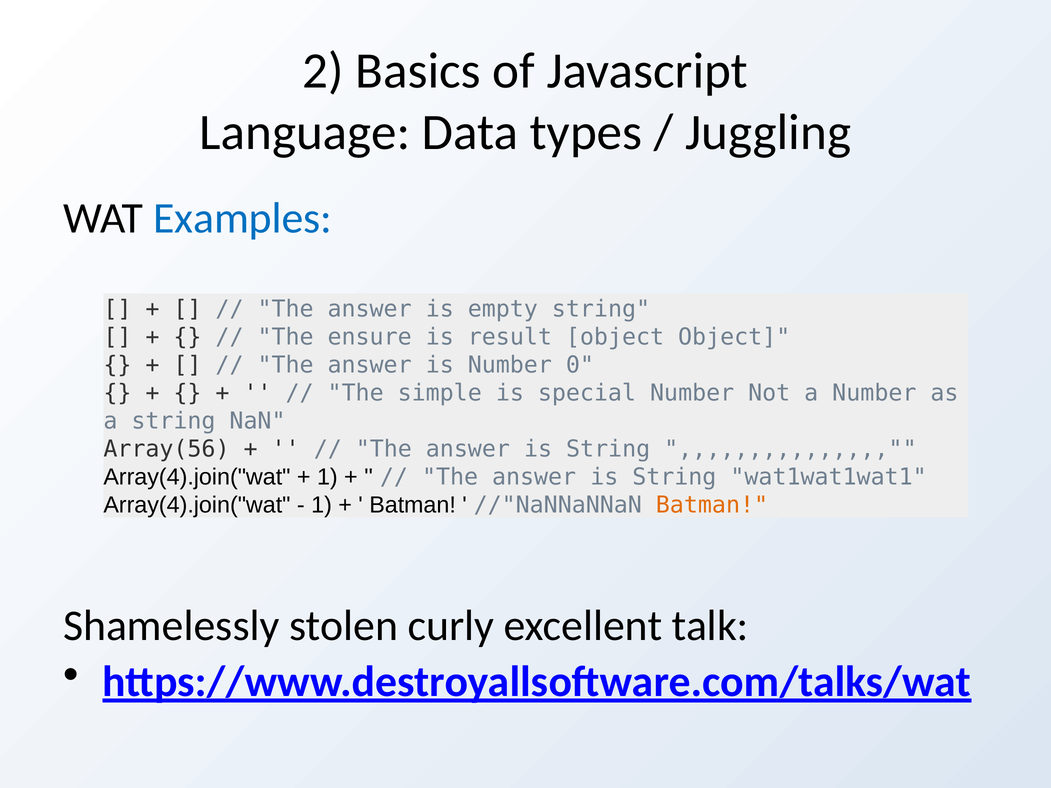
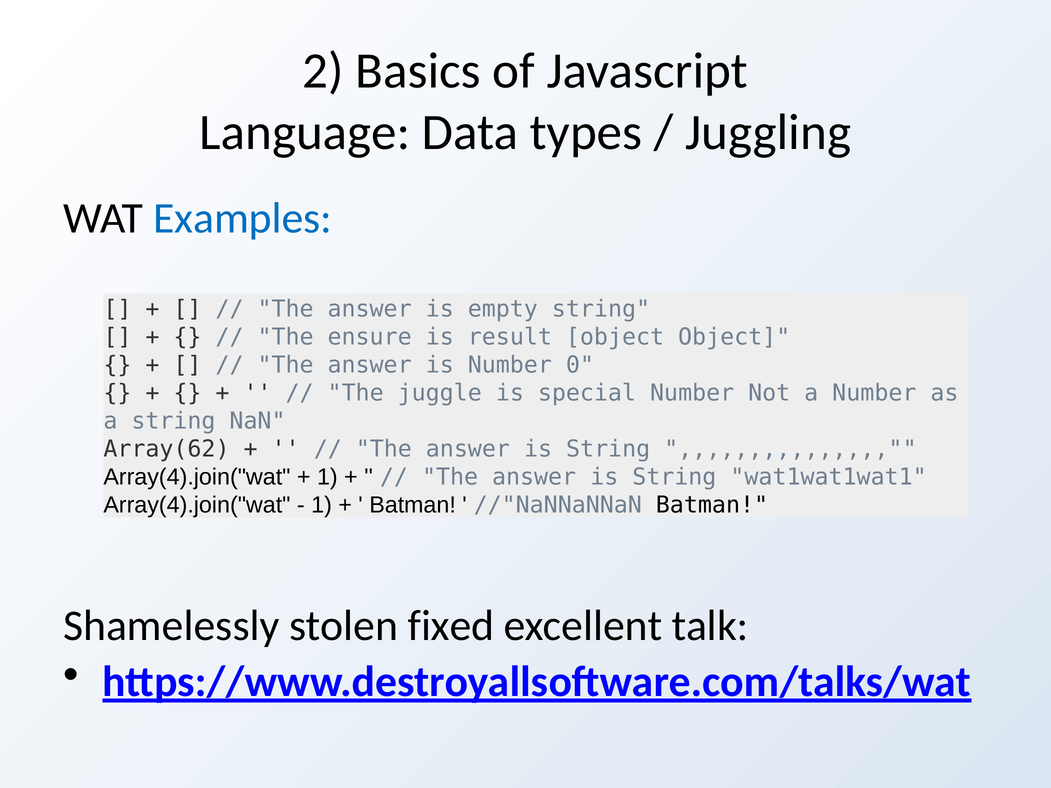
simple: simple -> juggle
Array(56: Array(56 -> Array(62
Batman at (712, 505) colour: orange -> black
curly: curly -> fixed
